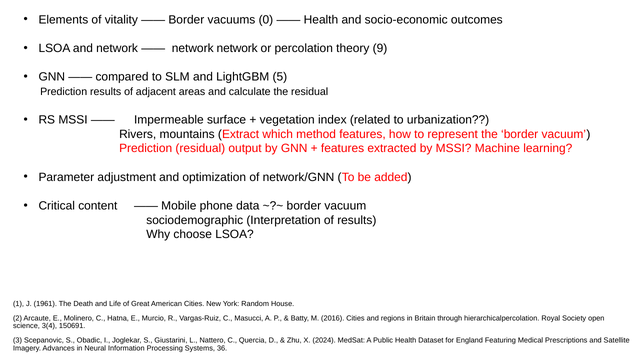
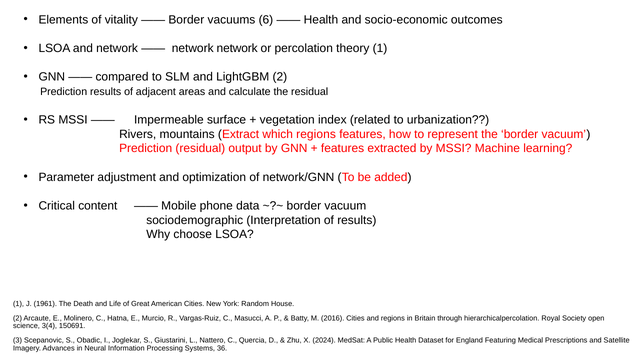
0: 0 -> 6
theory 9: 9 -> 1
LightGBM 5: 5 -> 2
which method: method -> regions
